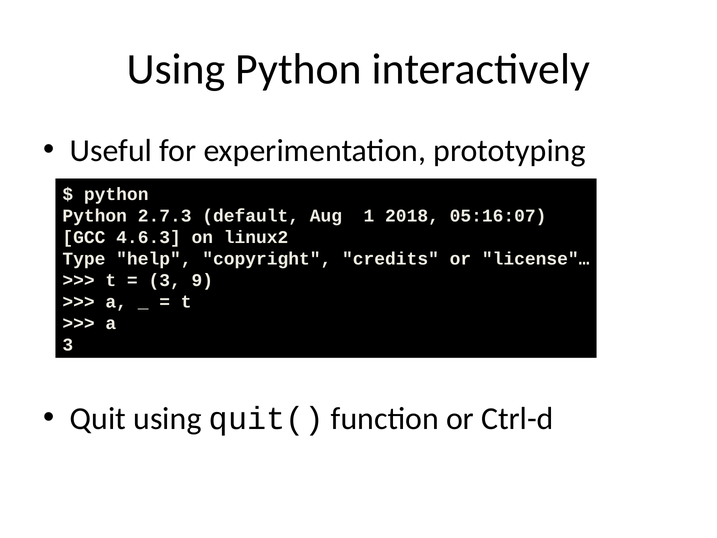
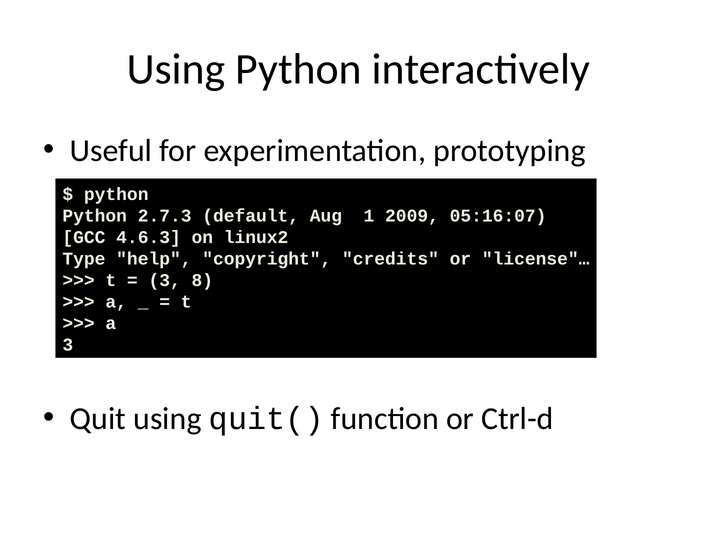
2018: 2018 -> 2009
9: 9 -> 8
